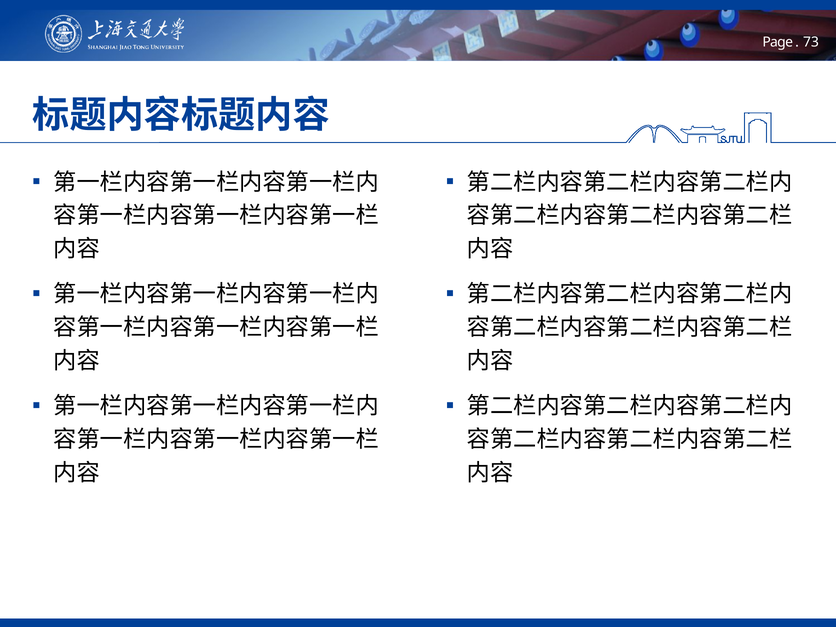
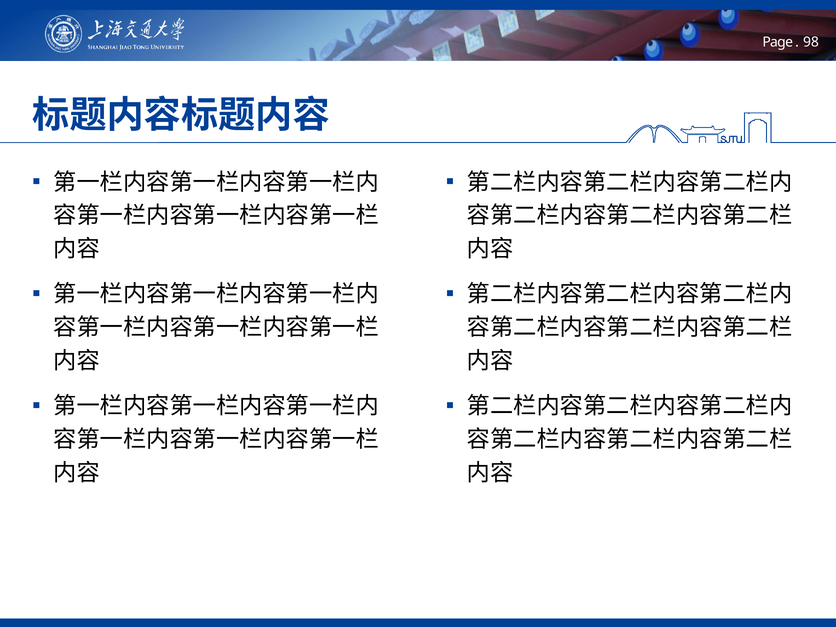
73: 73 -> 98
